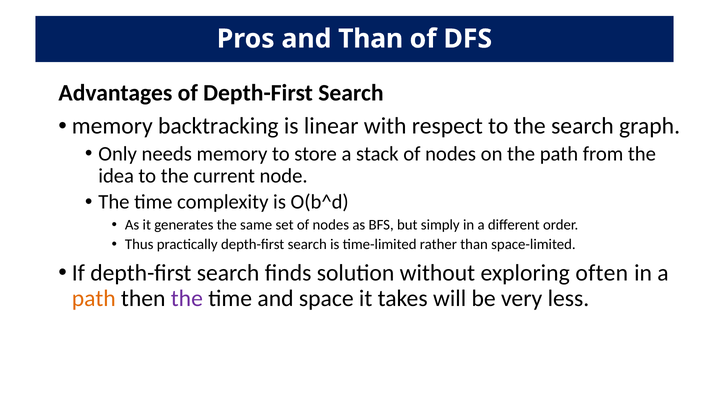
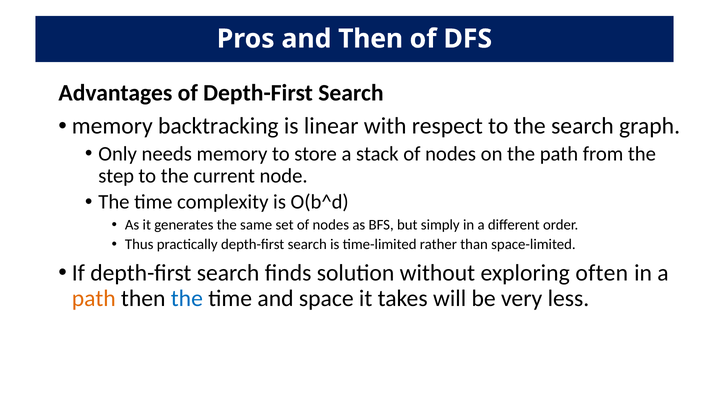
and Than: Than -> Then
idea: idea -> step
the at (187, 298) colour: purple -> blue
